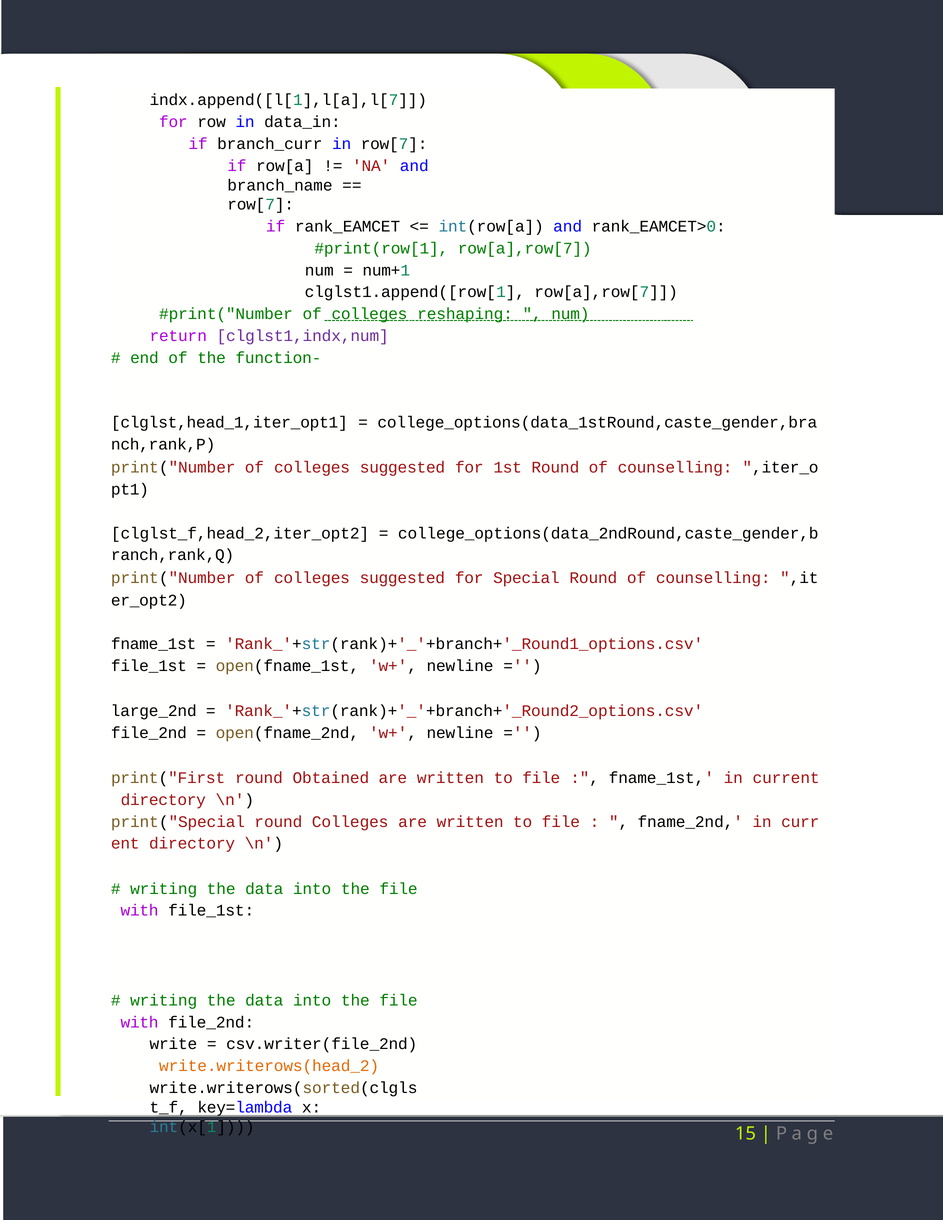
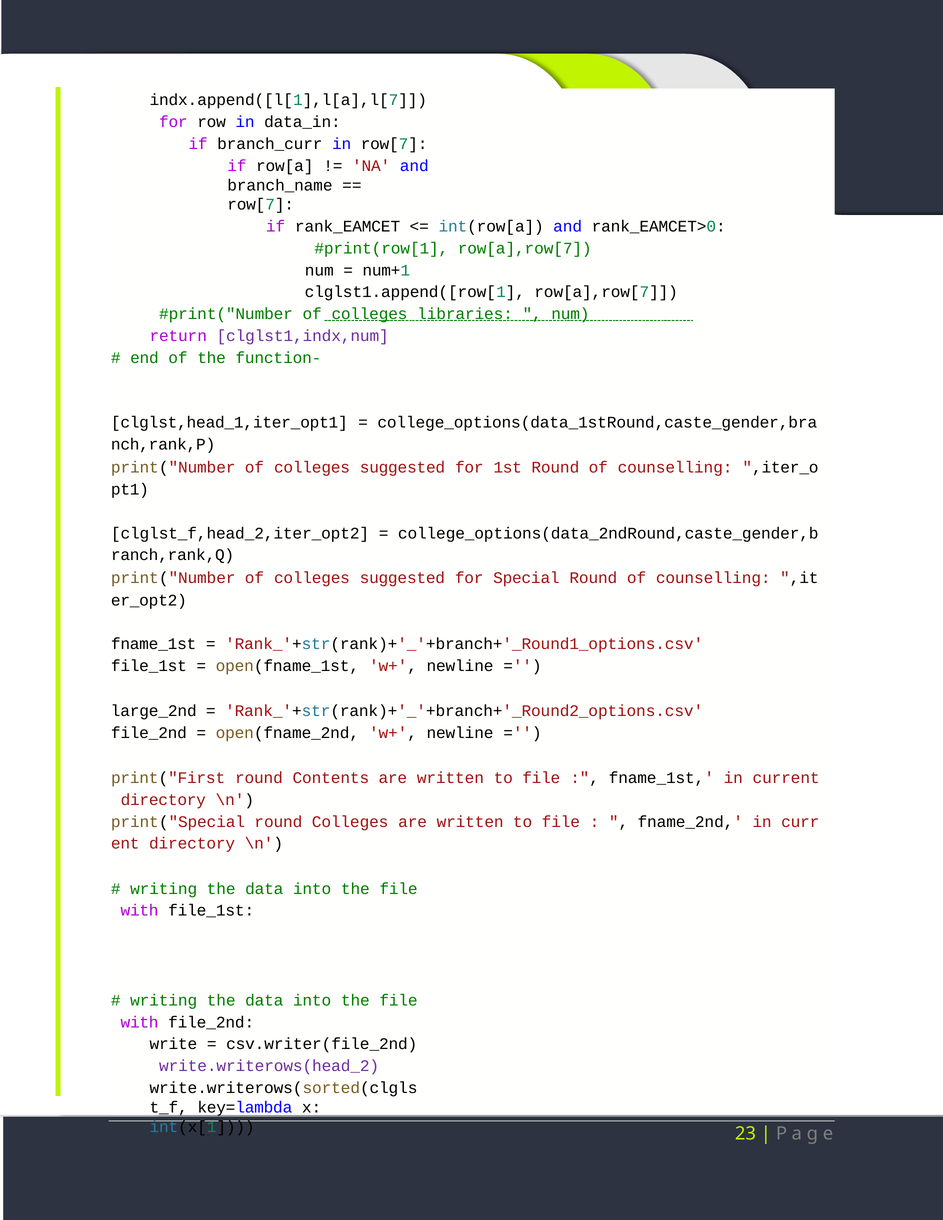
reshaping: reshaping -> libraries
Obtained: Obtained -> Contents
write.writerows(head_2 colour: orange -> purple
15: 15 -> 23
